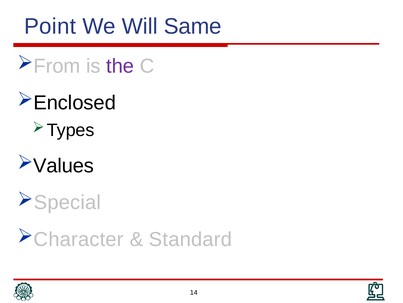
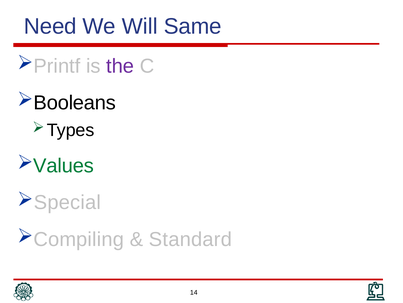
Point: Point -> Need
From: From -> Printf
Enclosed: Enclosed -> Booleans
Values colour: black -> green
Character: Character -> Compiling
